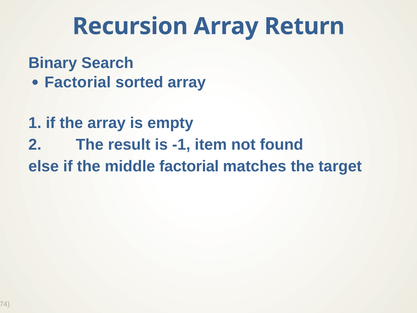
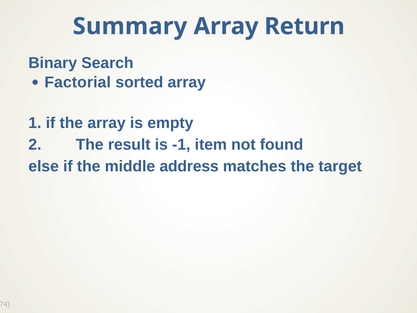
Recursion: Recursion -> Summary
middle factorial: factorial -> address
